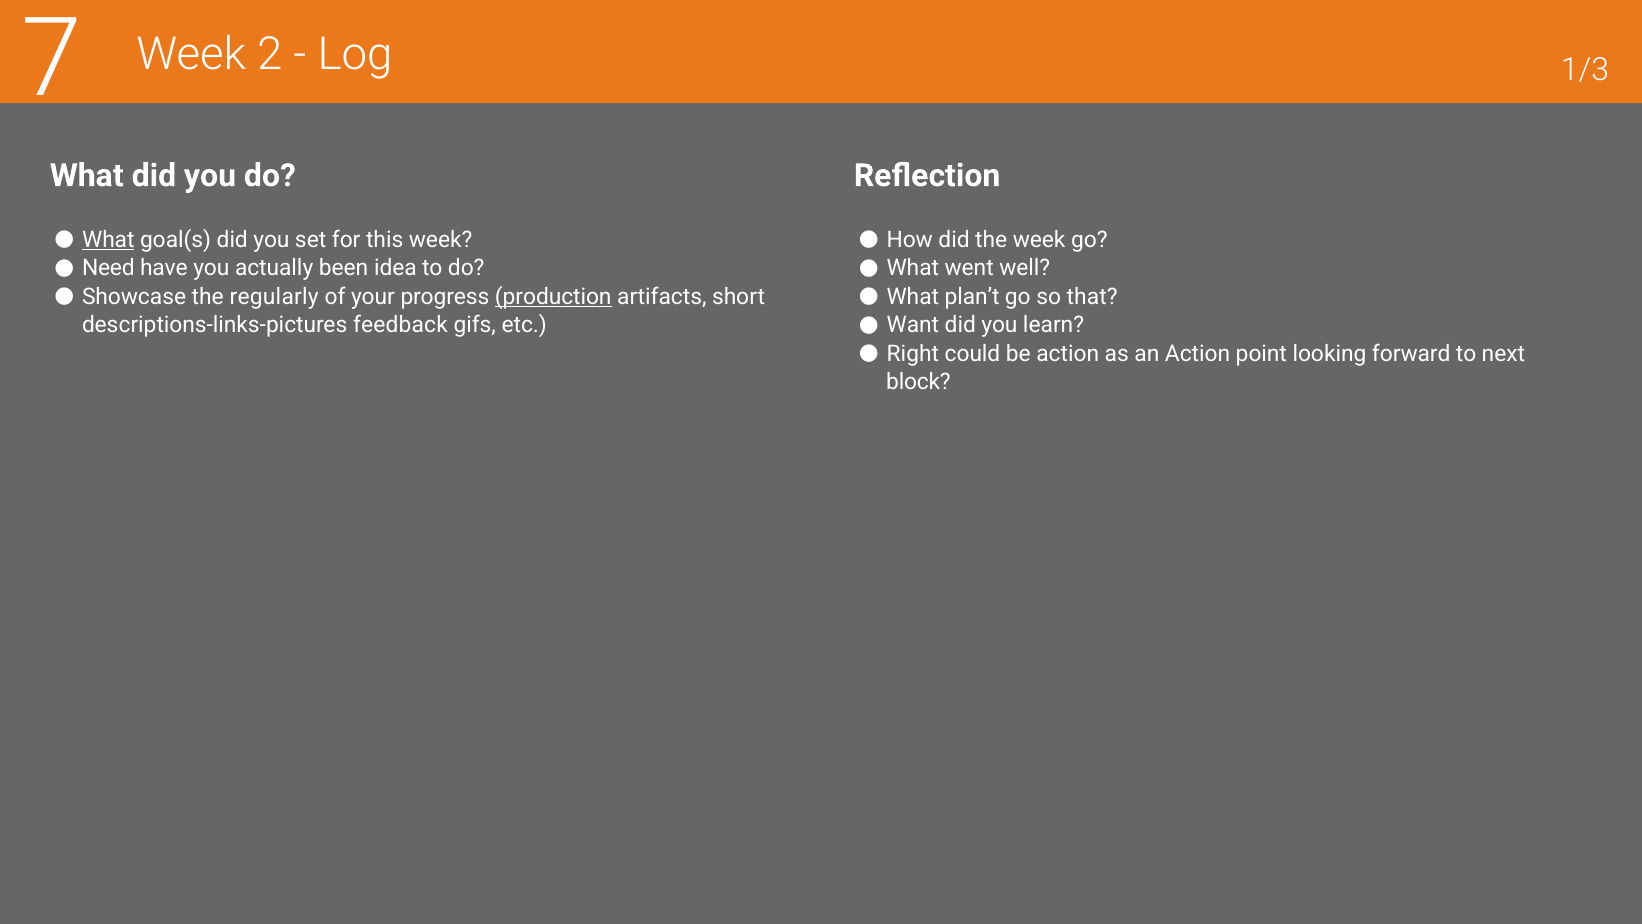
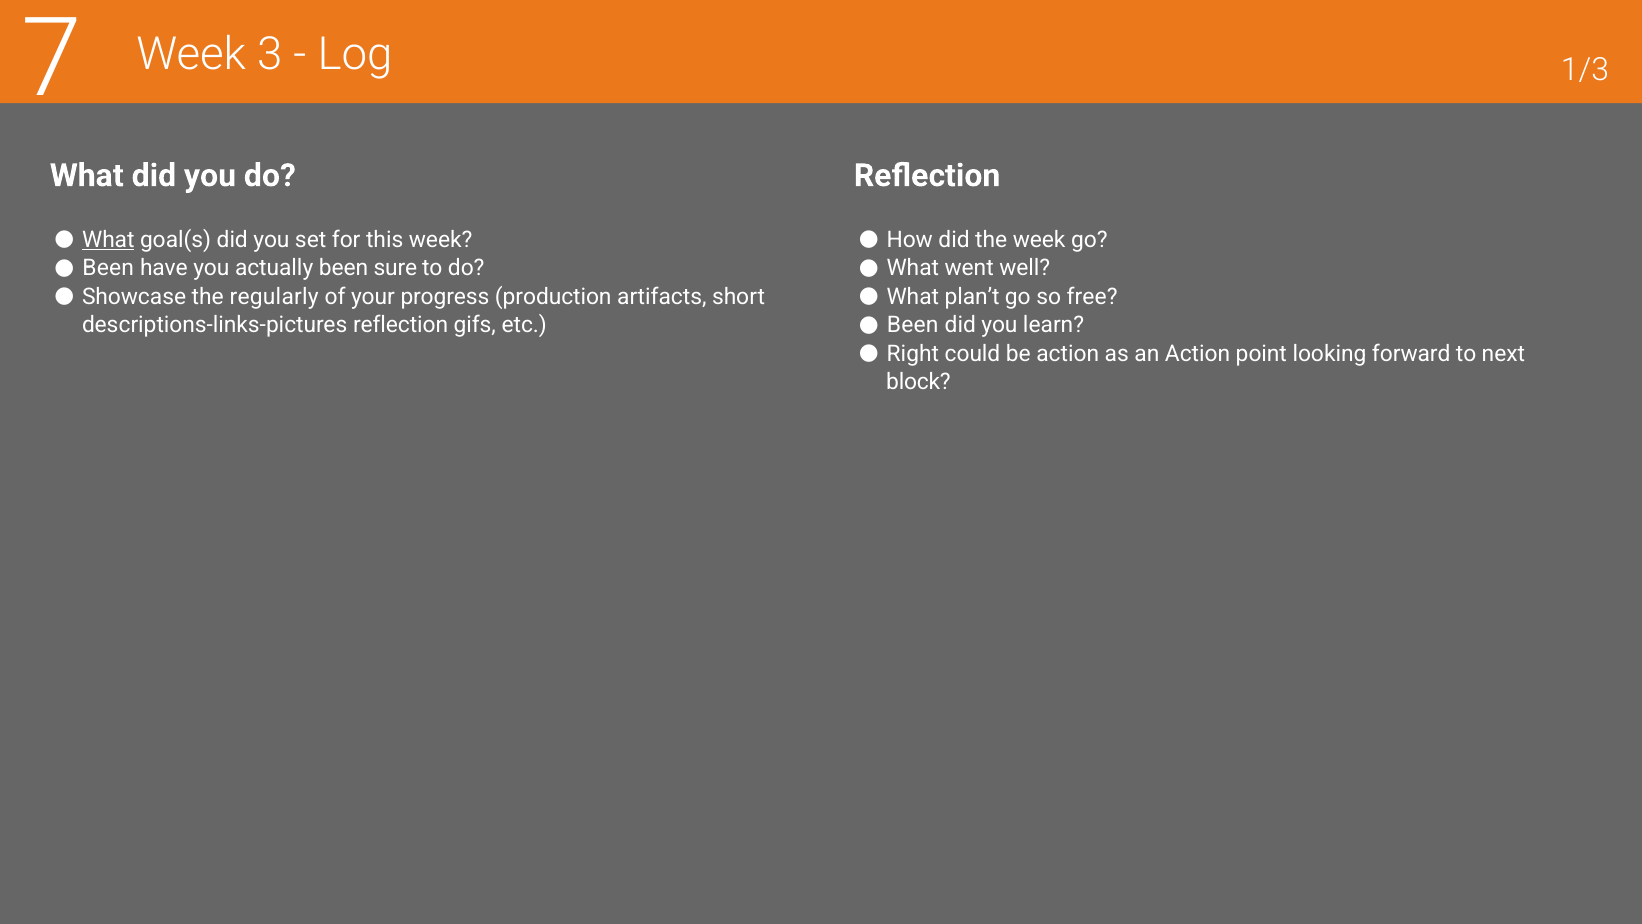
2: 2 -> 3
Need at (108, 268): Need -> Been
idea: idea -> sure
production underline: present -> none
that: that -> free
Want at (913, 325): Want -> Been
descriptions-links-pictures feedback: feedback -> reflection
